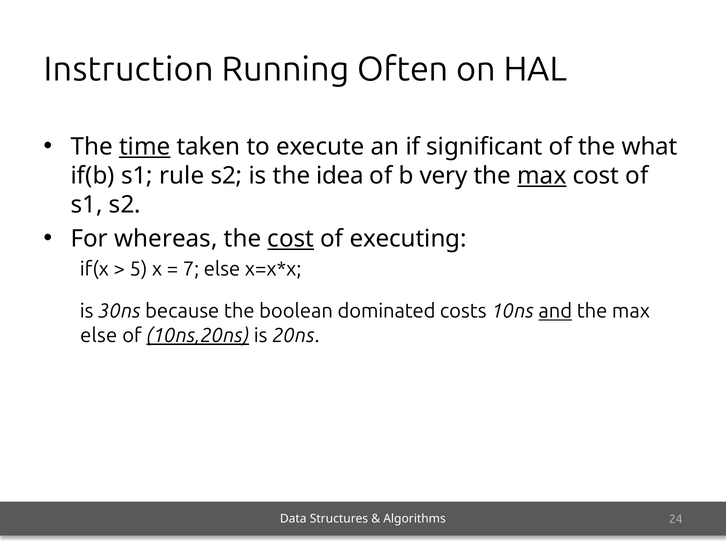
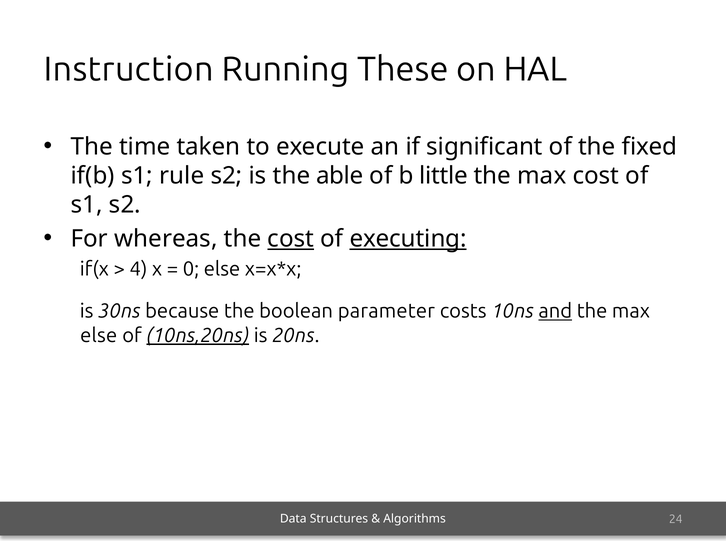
Often: Often -> These
time underline: present -> none
what: what -> fixed
idea: idea -> able
very: very -> little
max at (542, 176) underline: present -> none
executing underline: none -> present
5: 5 -> 4
7: 7 -> 0
dominated: dominated -> parameter
